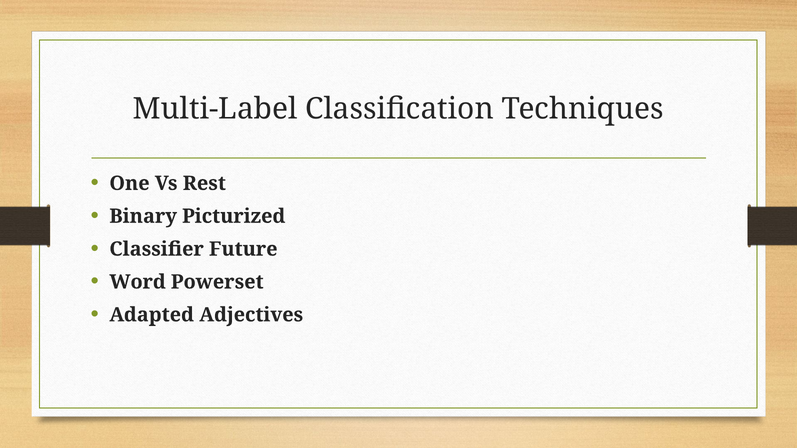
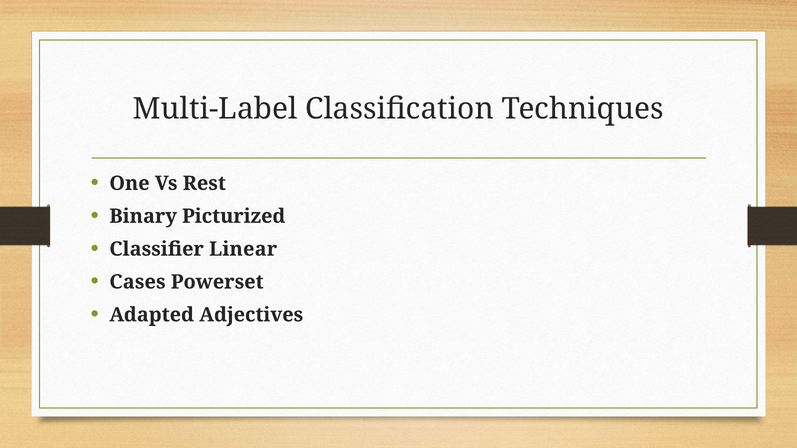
Future: Future -> Linear
Word: Word -> Cases
